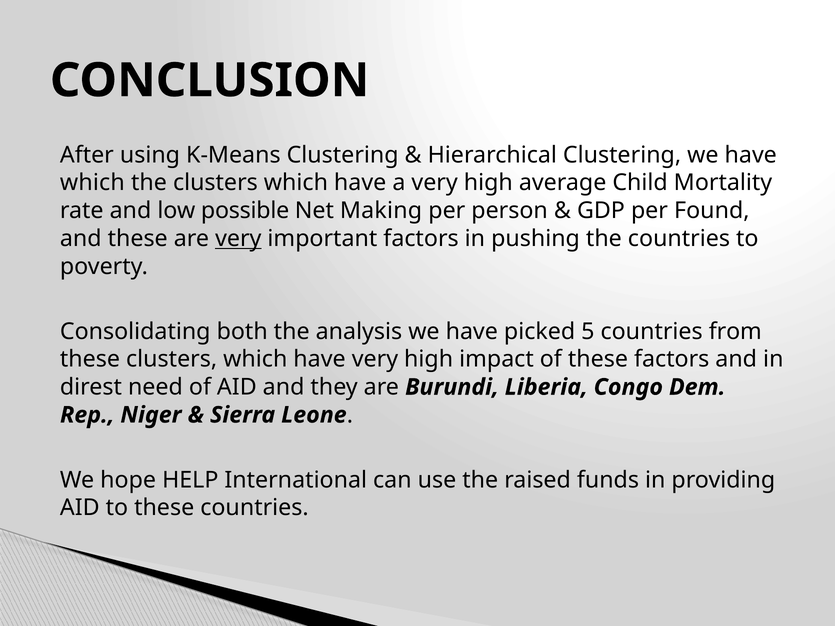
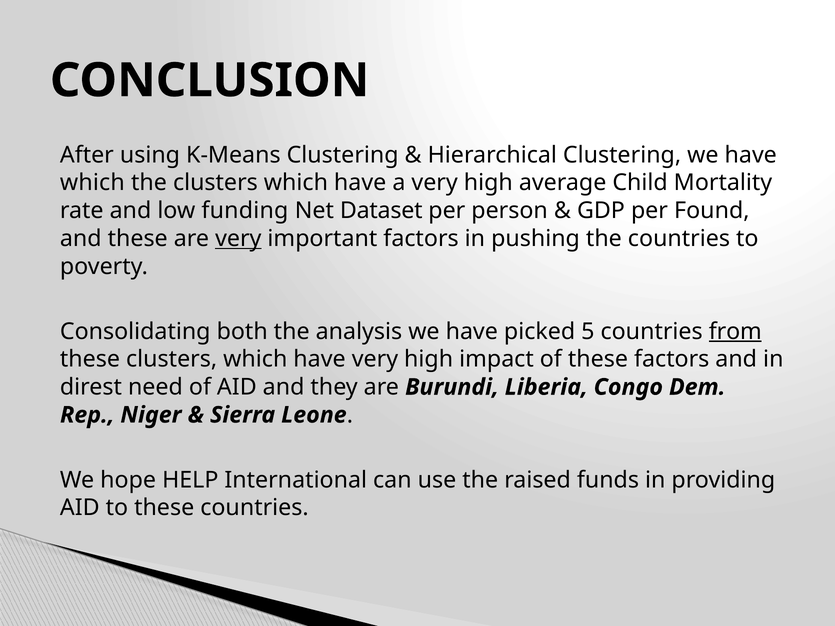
possible: possible -> funding
Making: Making -> Dataset
from underline: none -> present
